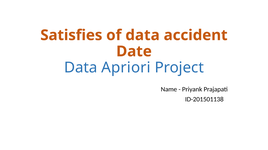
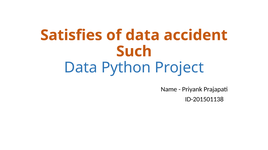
Date: Date -> Such
Apriori: Apriori -> Python
